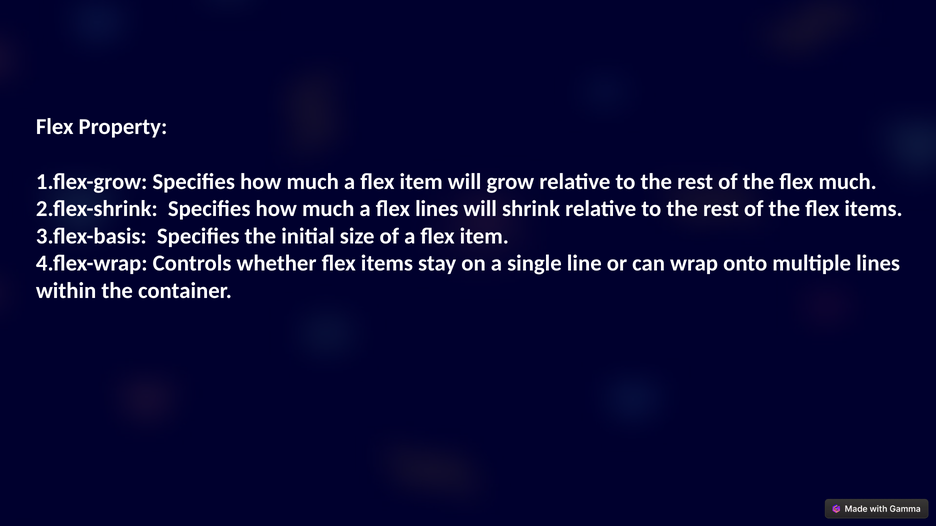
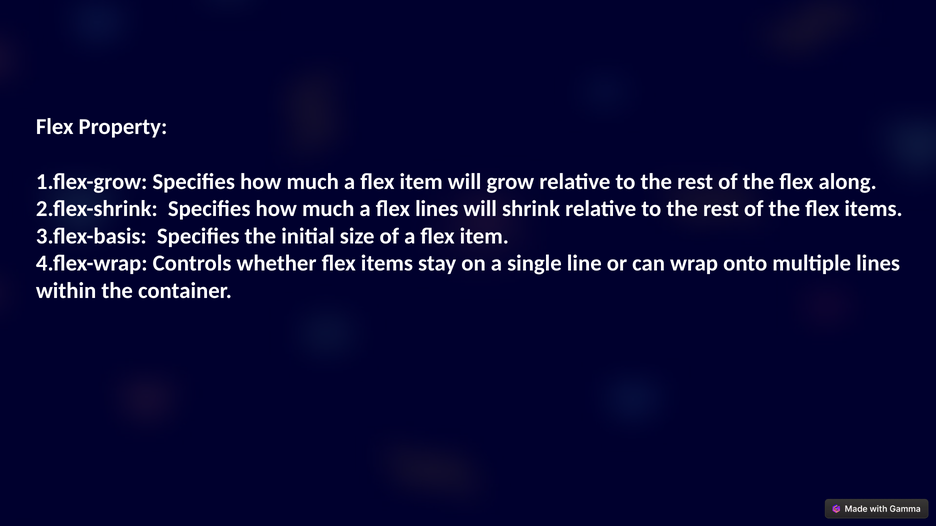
flex much: much -> along
